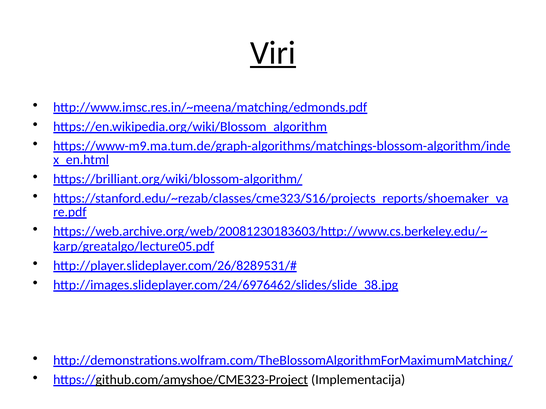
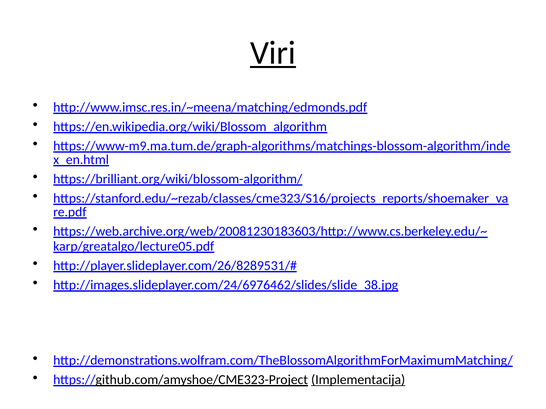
Implementacija underline: none -> present
